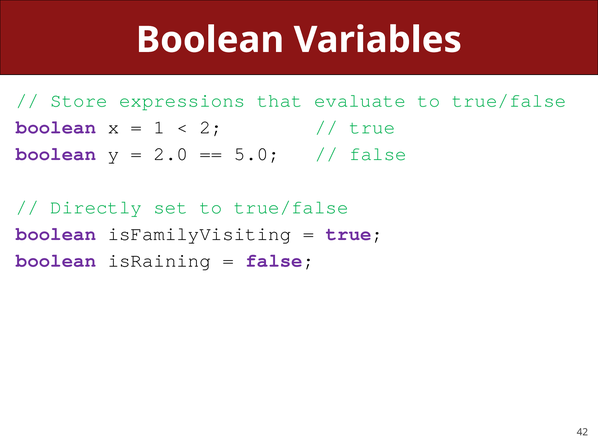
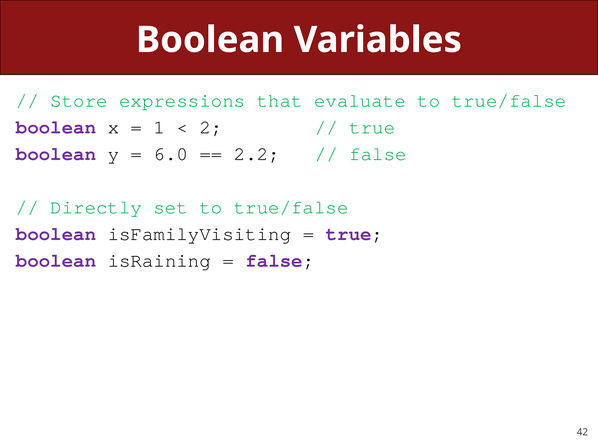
2.0: 2.0 -> 6.0
5.0: 5.0 -> 2.2
